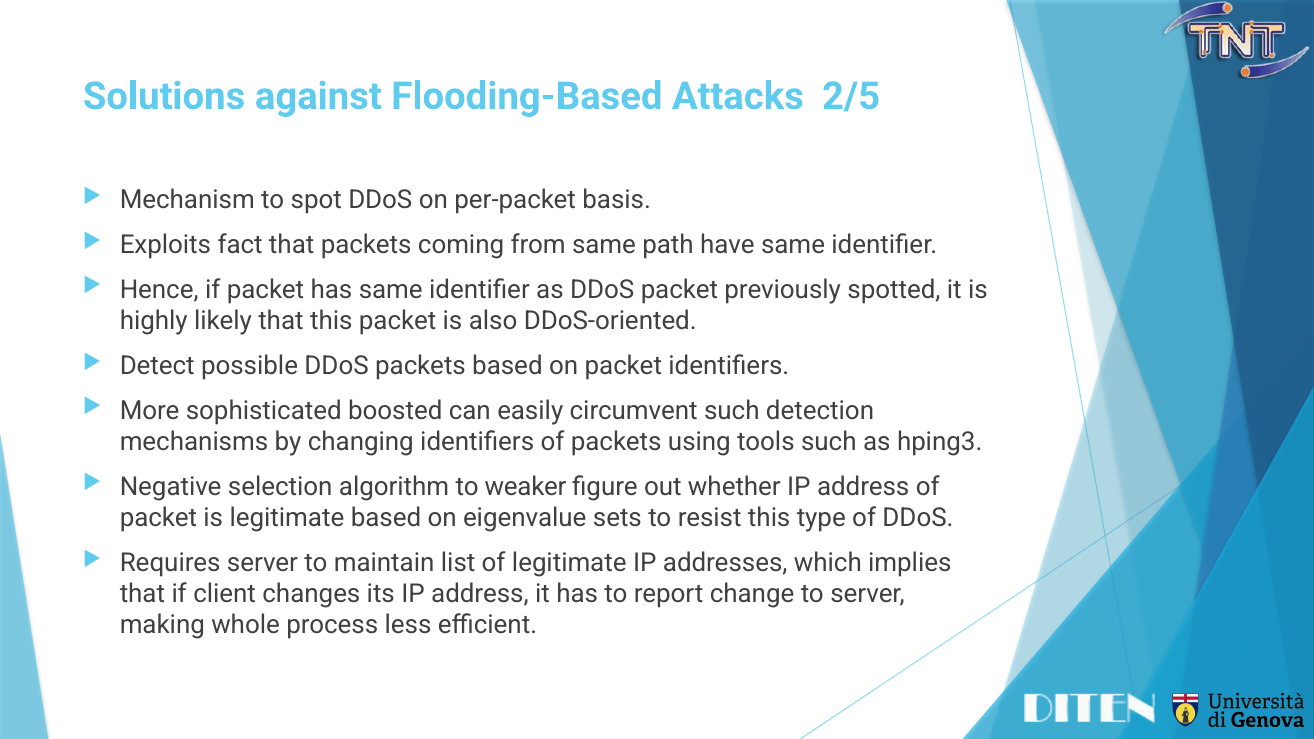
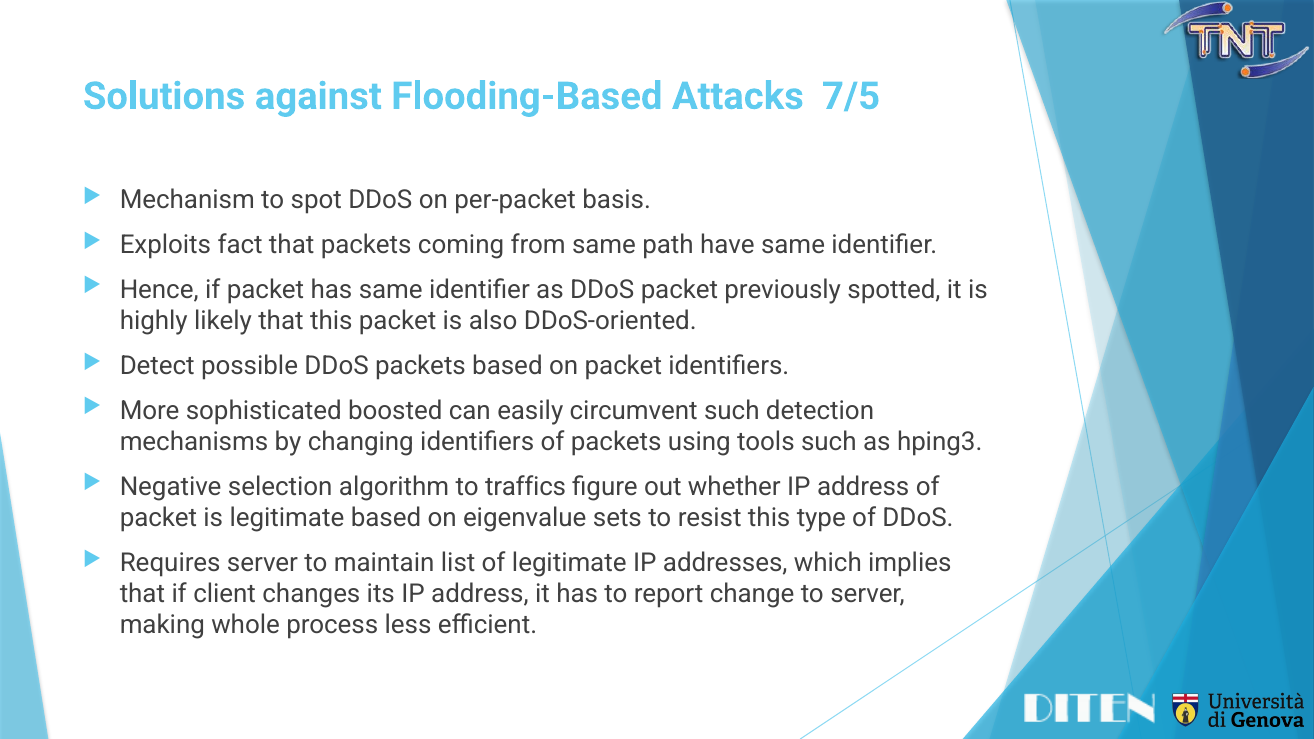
2/5: 2/5 -> 7/5
weaker: weaker -> traffics
